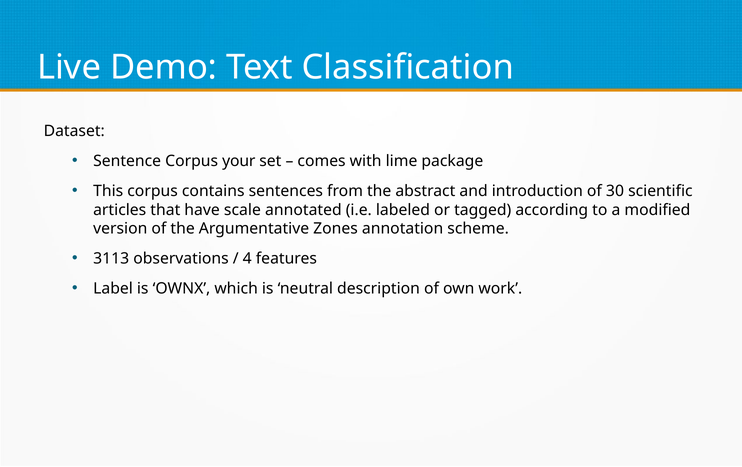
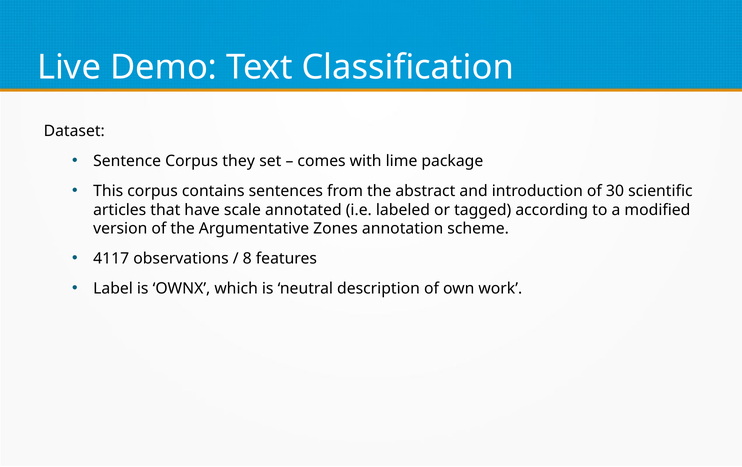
your: your -> they
3113: 3113 -> 4117
4: 4 -> 8
